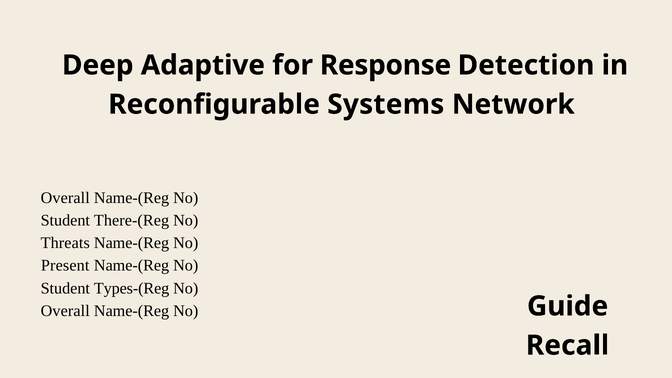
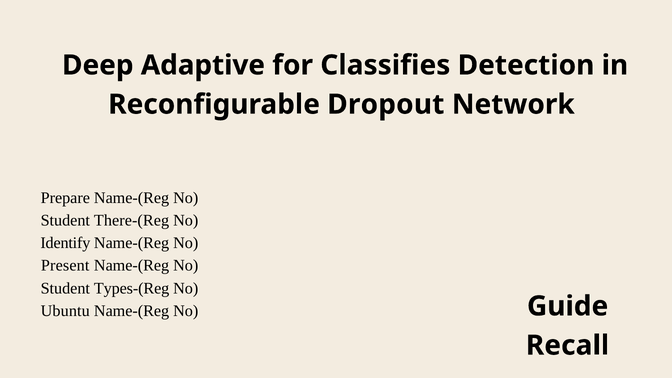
Response: Response -> Classifies
Systems: Systems -> Dropout
Overall at (65, 198): Overall -> Prepare
Threats: Threats -> Identify
Overall at (65, 311): Overall -> Ubuntu
